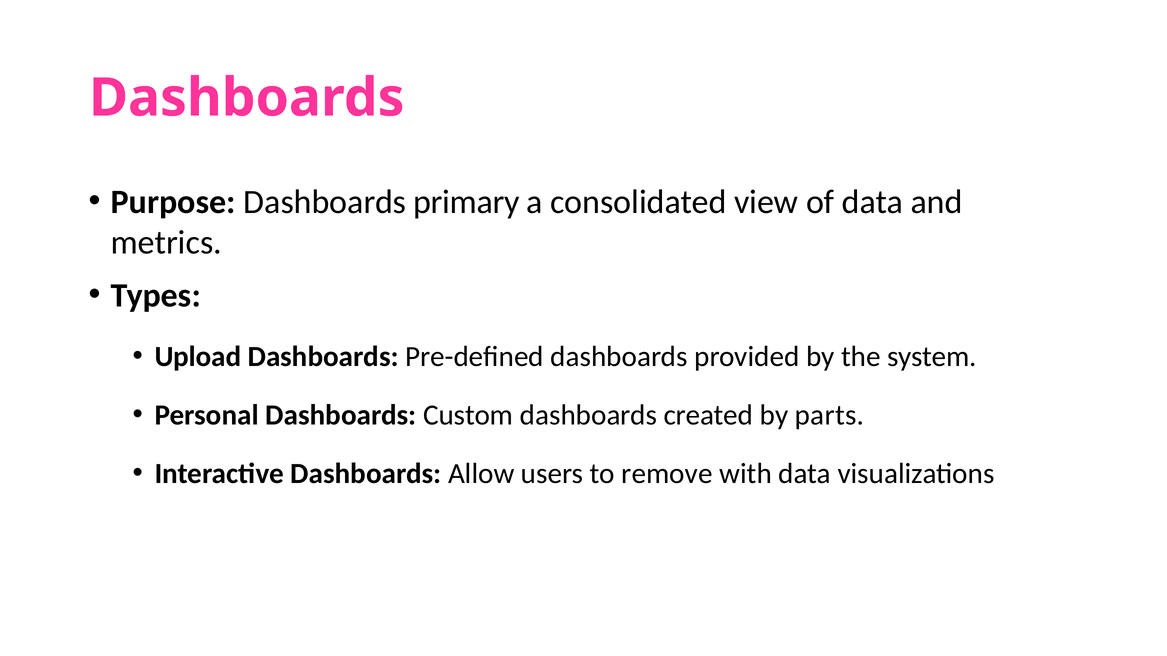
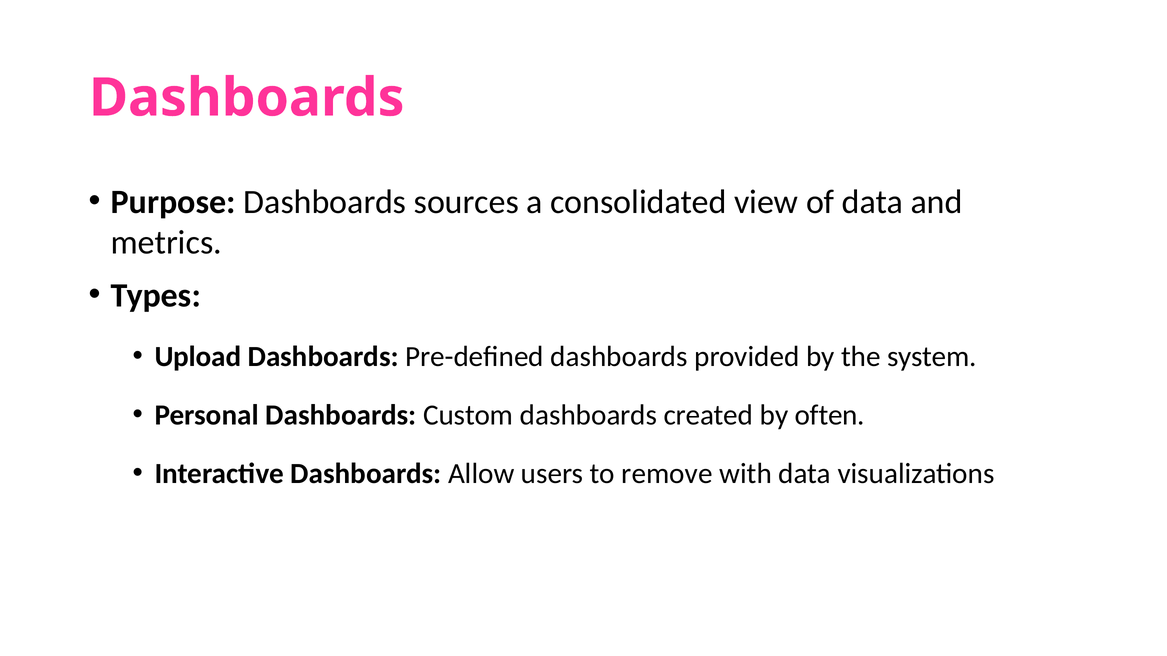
primary: primary -> sources
parts: parts -> often
